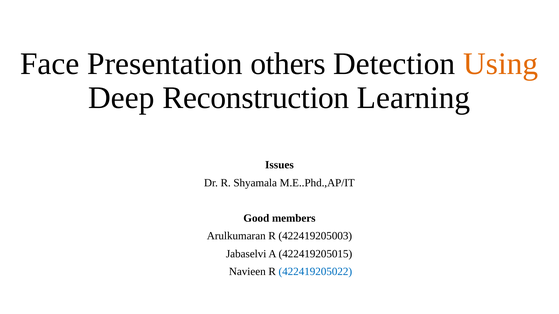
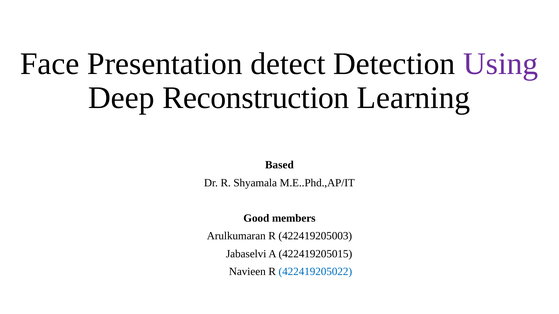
others: others -> detect
Using colour: orange -> purple
Issues: Issues -> Based
